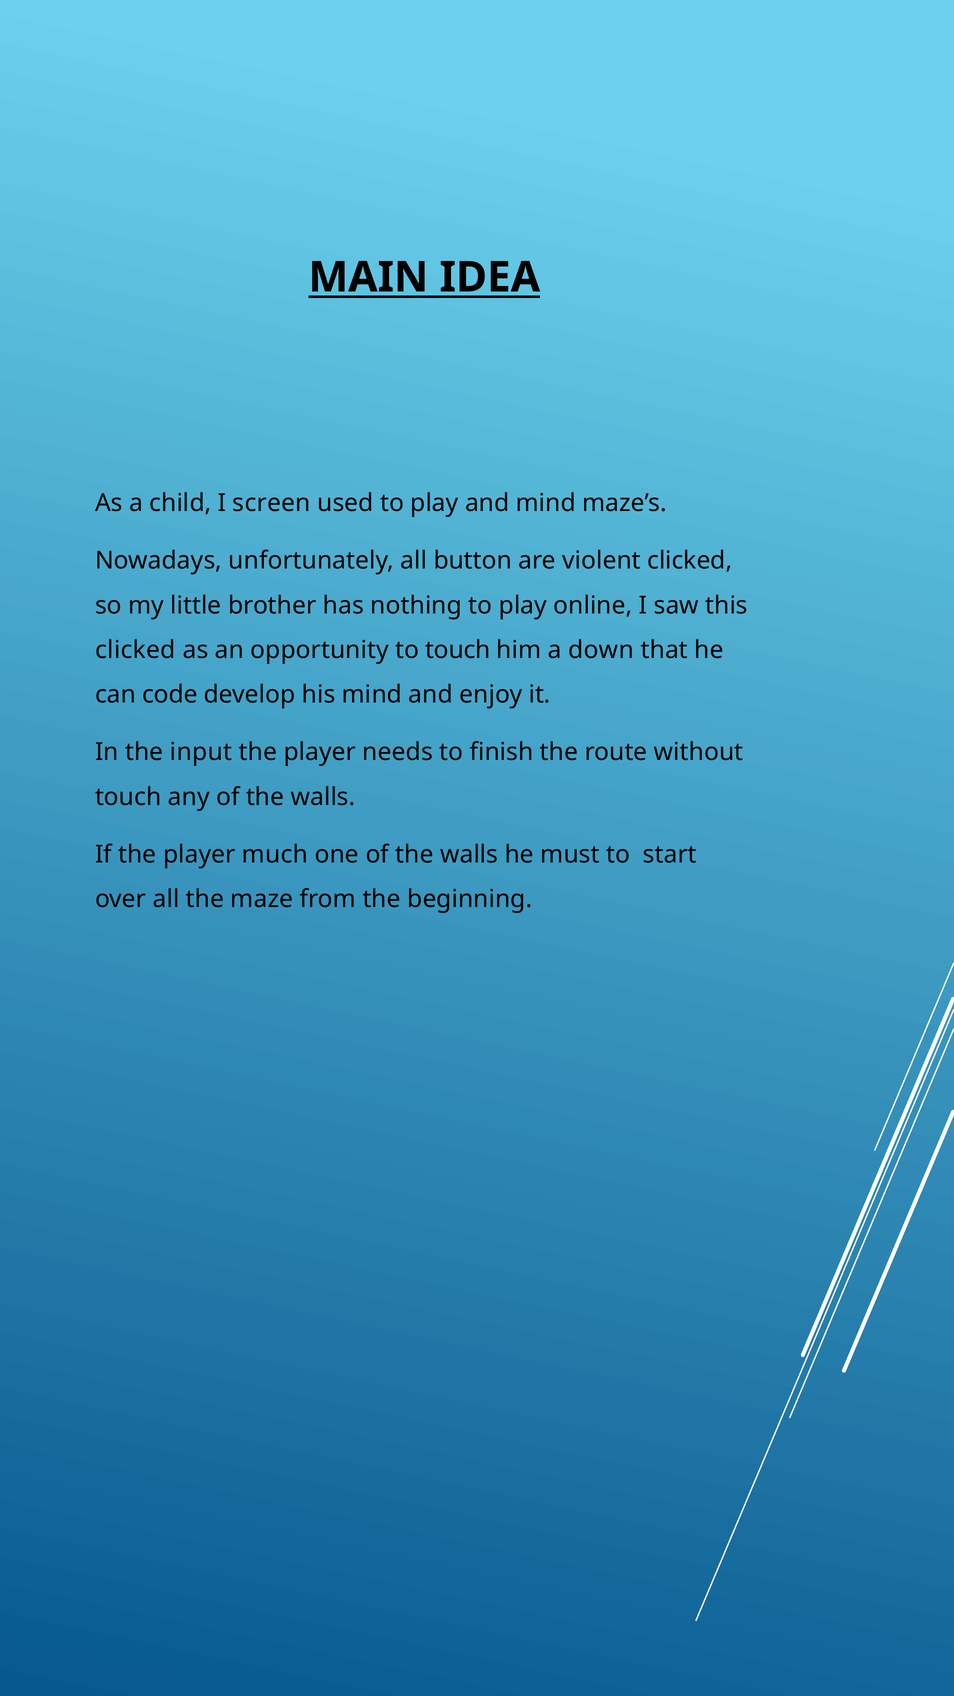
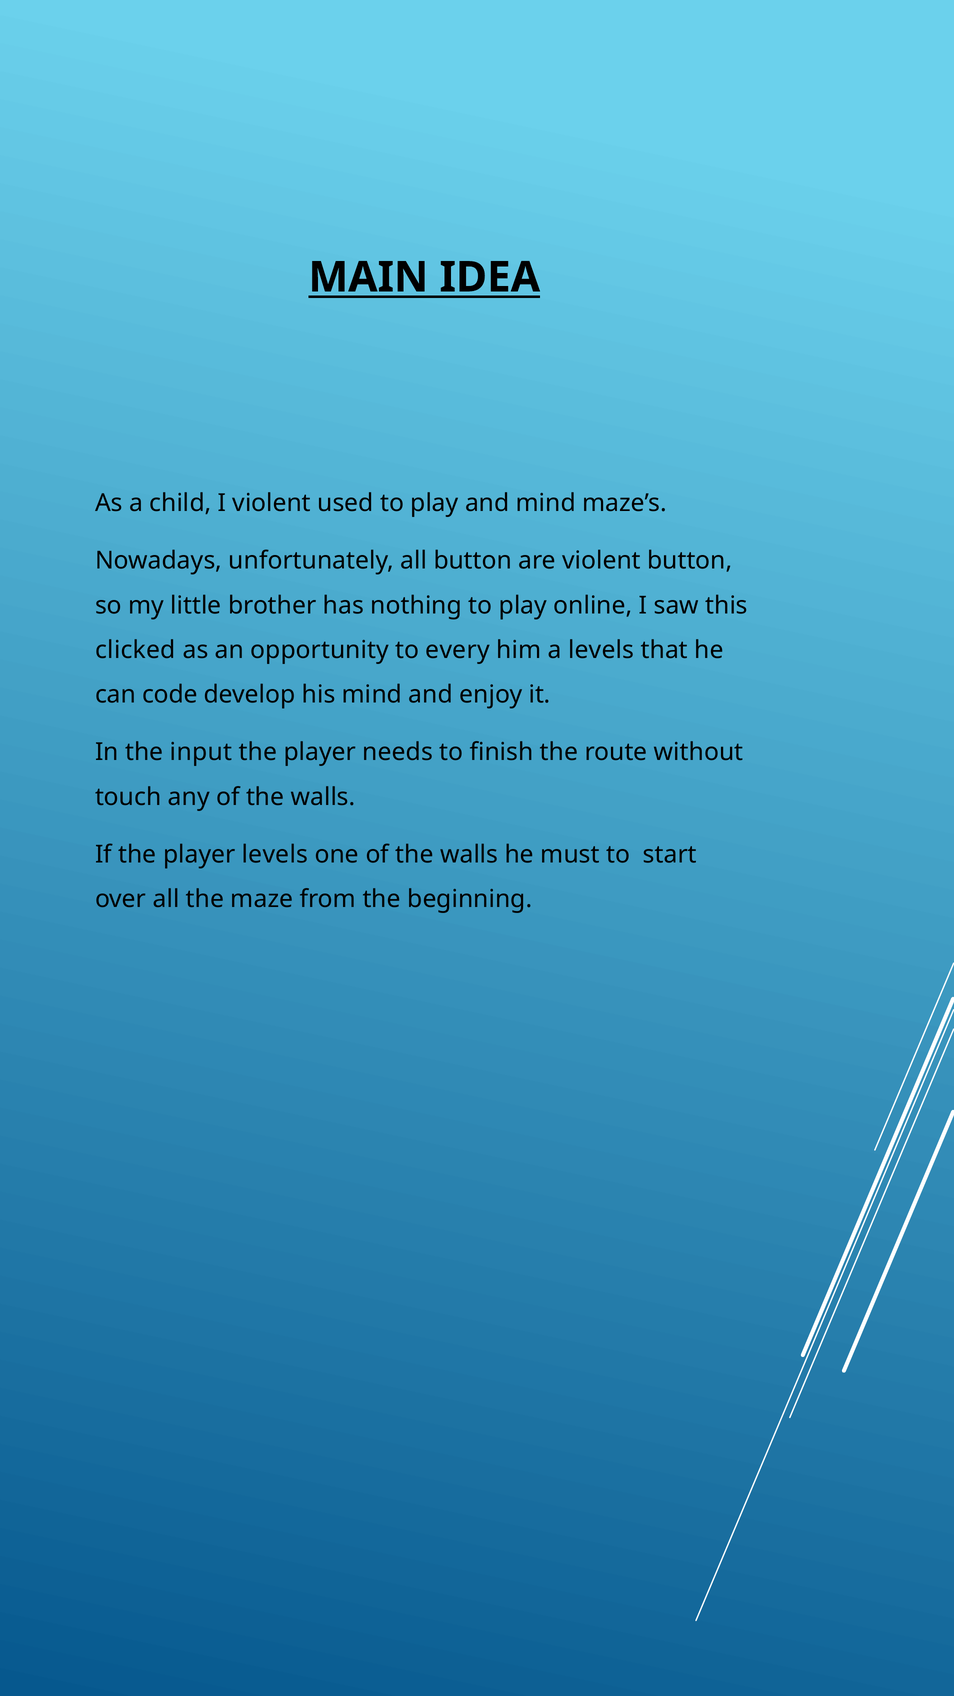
I screen: screen -> violent
violent clicked: clicked -> button
to touch: touch -> every
a down: down -> levels
player much: much -> levels
